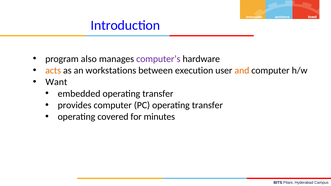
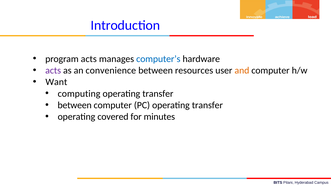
program also: also -> acts
computer’s colour: purple -> blue
acts at (53, 70) colour: orange -> purple
workstations: workstations -> convenience
execution: execution -> resources
embedded: embedded -> computing
provides at (75, 105): provides -> between
